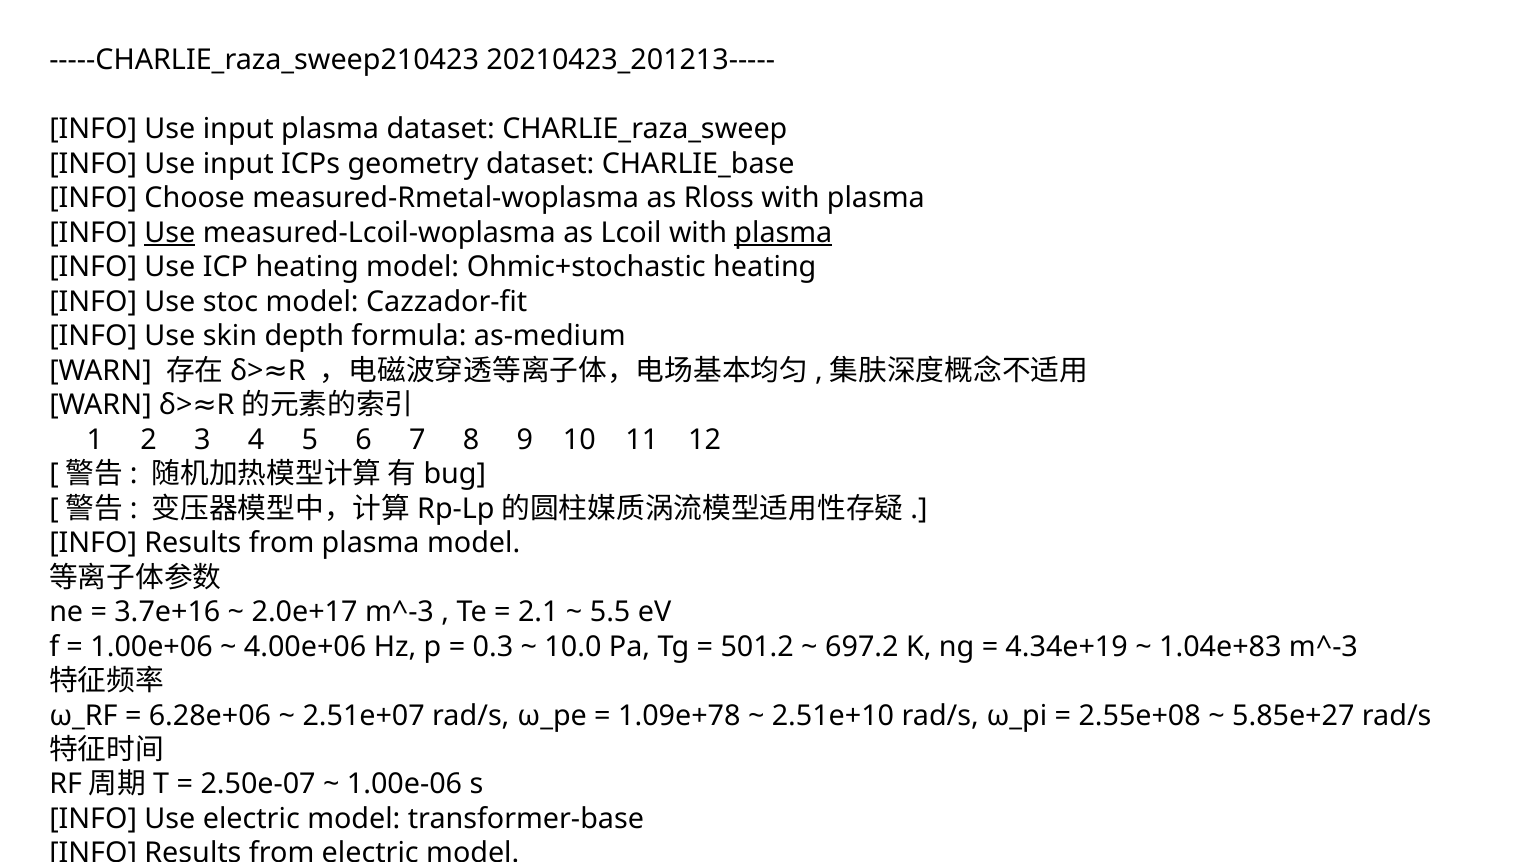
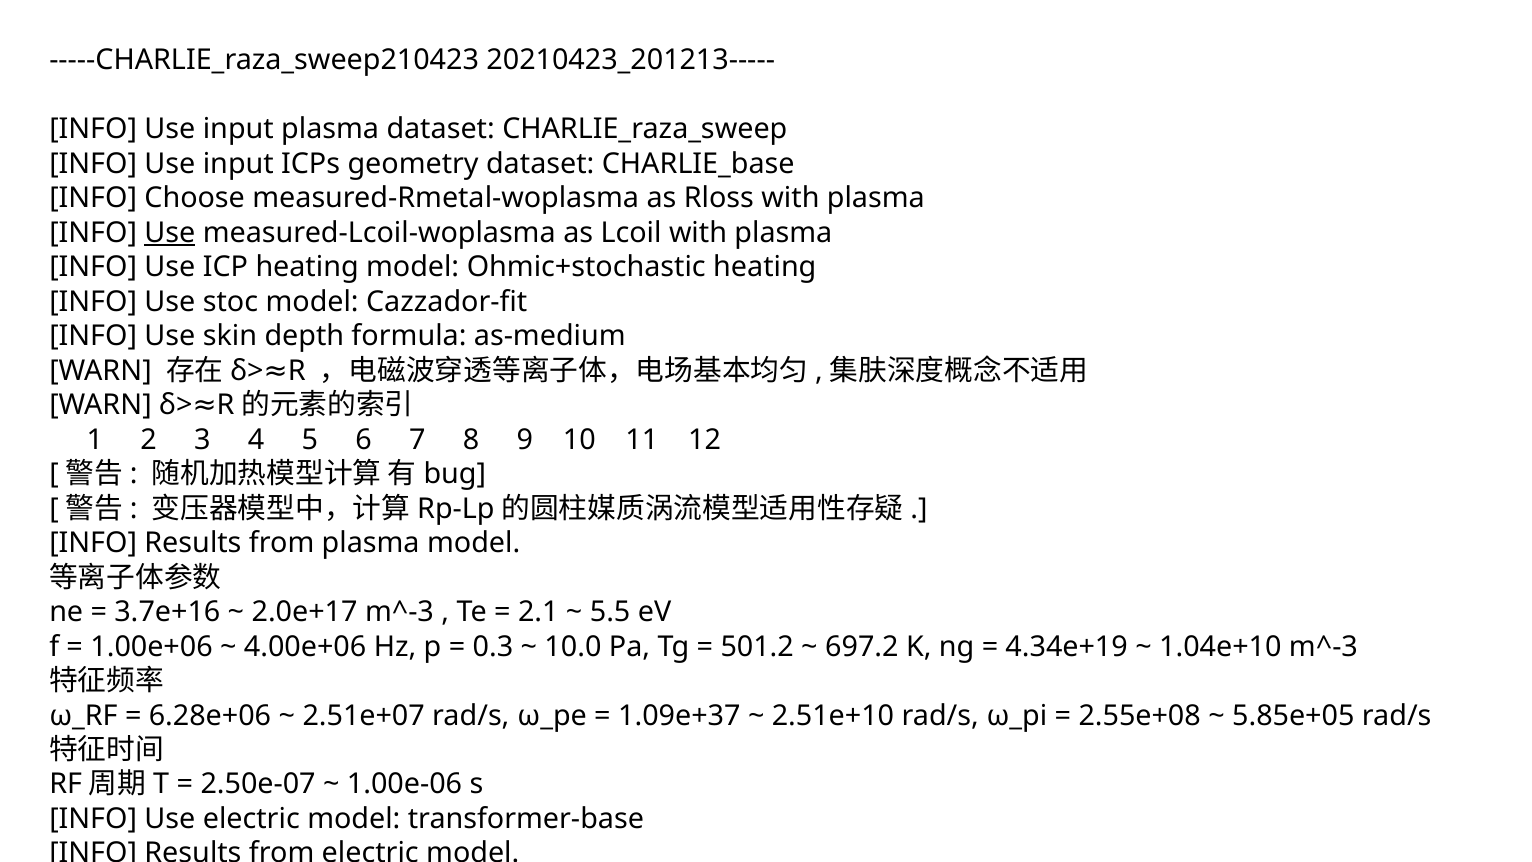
plasma at (783, 233) underline: present -> none
1.04e+83: 1.04e+83 -> 1.04e+10
1.09e+78: 1.09e+78 -> 1.09e+37
5.85e+27: 5.85e+27 -> 5.85e+05
